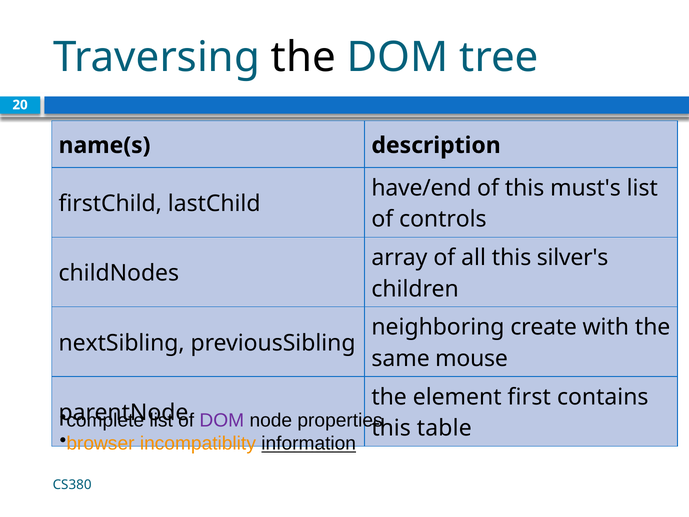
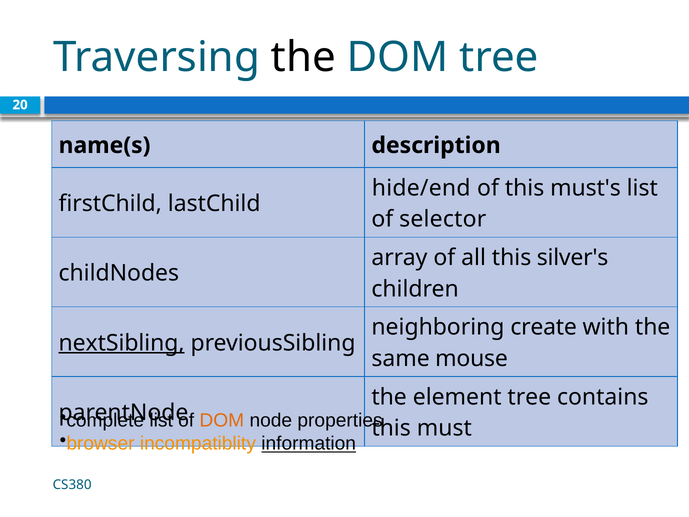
have/end: have/end -> hide/end
controls: controls -> selector
nextSibling underline: none -> present
element first: first -> tree
DOM at (222, 420) colour: purple -> orange
table: table -> must
